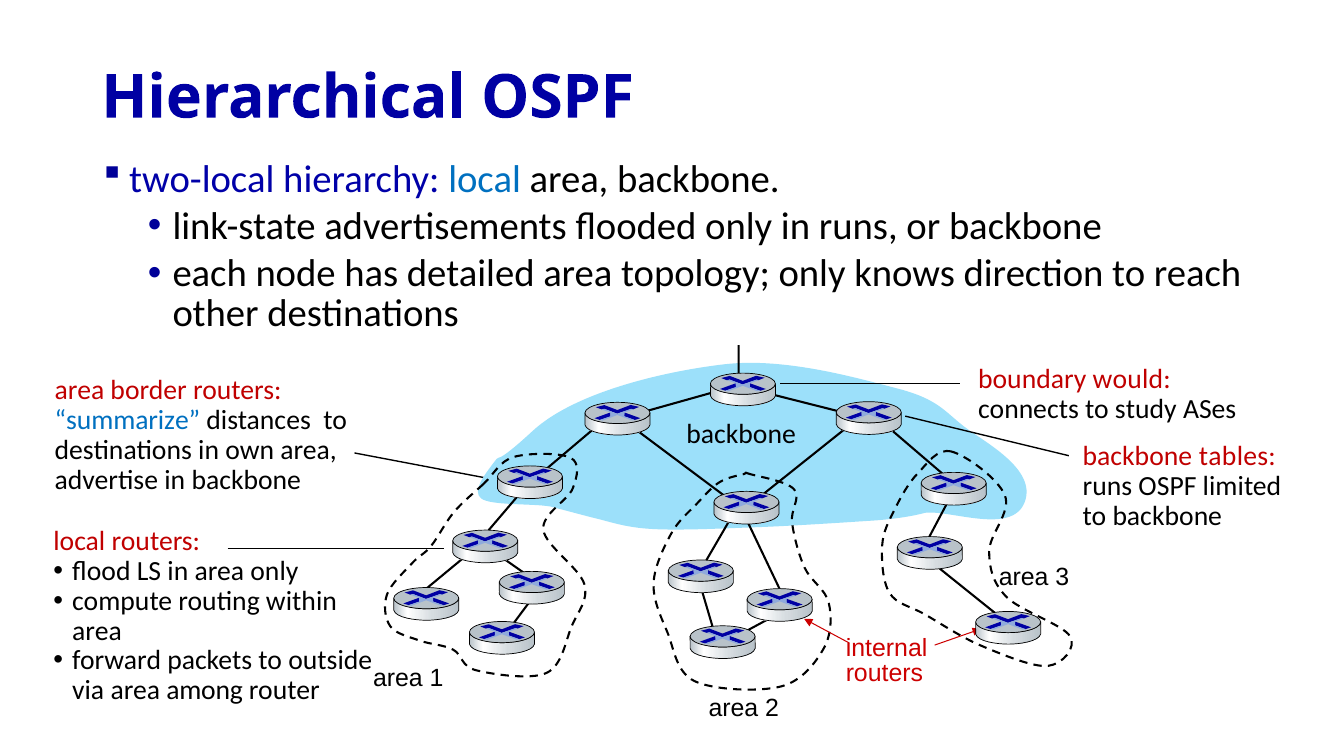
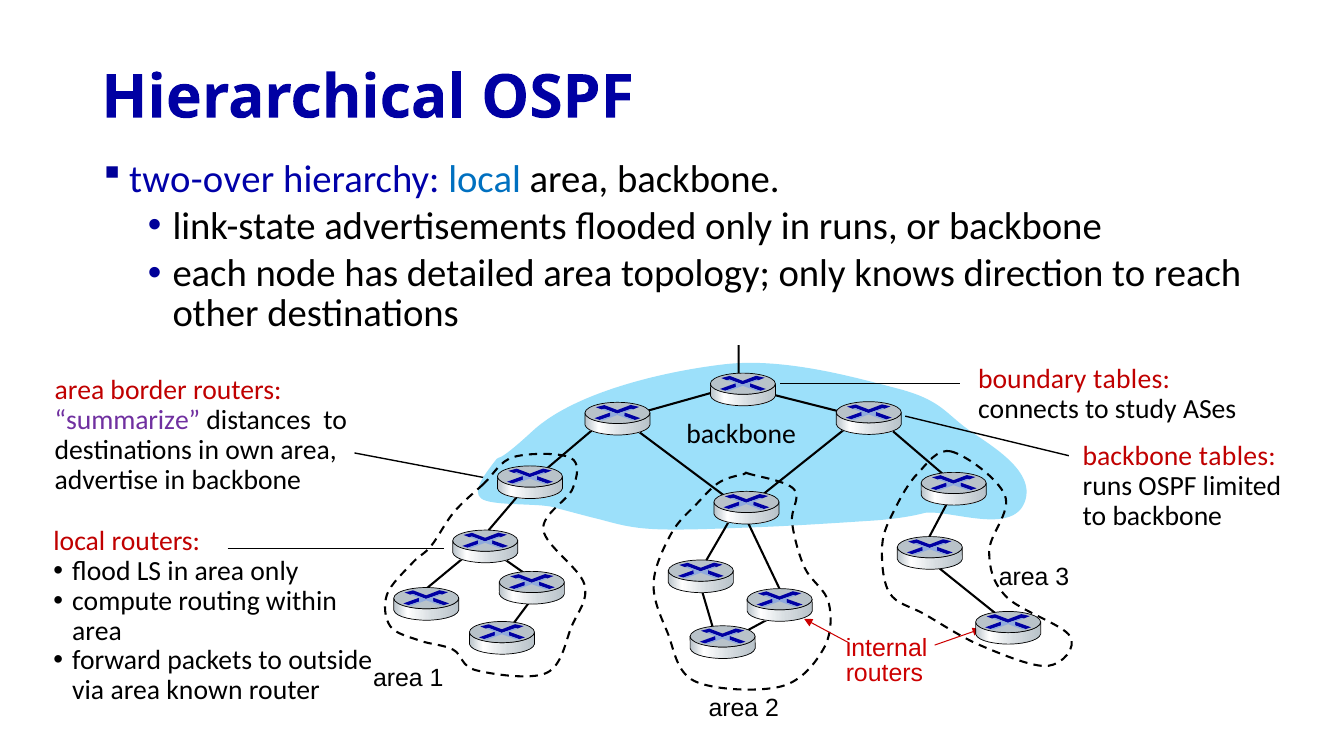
two-local: two-local -> two-over
boundary would: would -> tables
summarize colour: blue -> purple
among: among -> known
